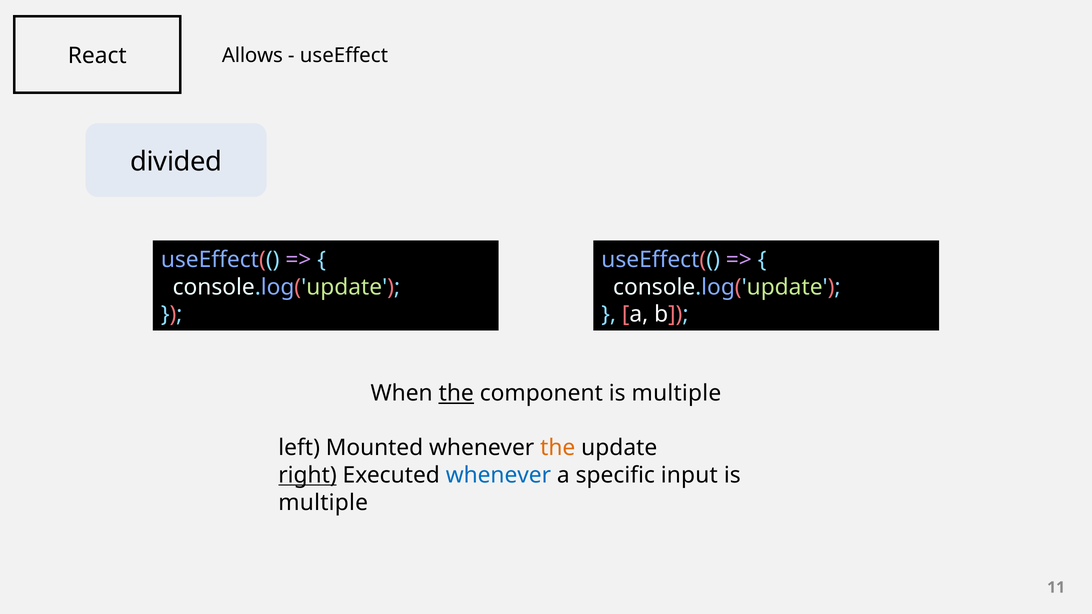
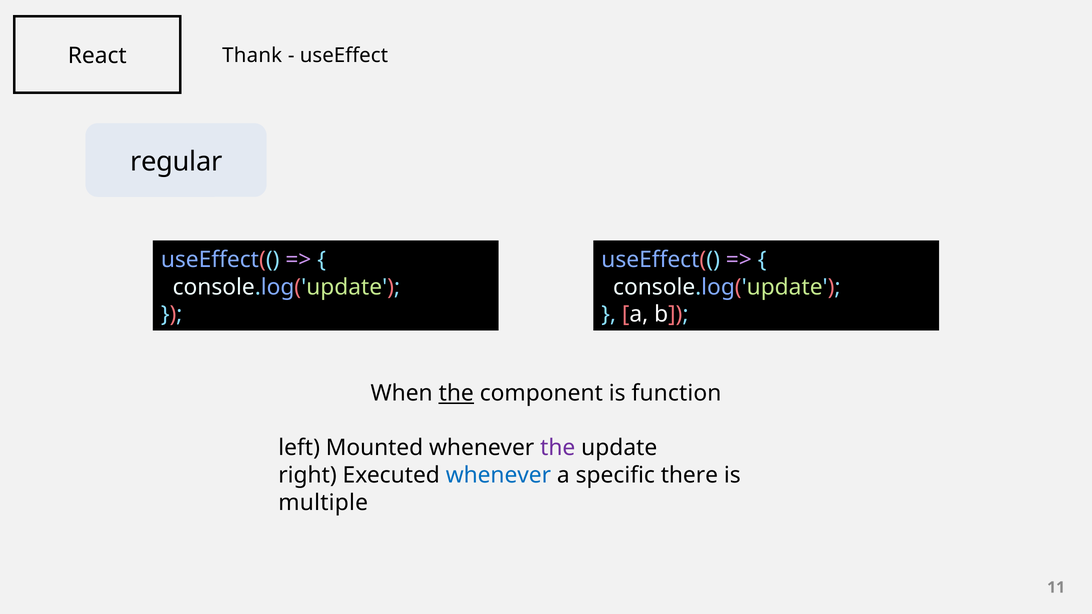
Allows: Allows -> Thank
divided: divided -> regular
component is multiple: multiple -> function
the at (558, 448) colour: orange -> purple
right underline: present -> none
input: input -> there
